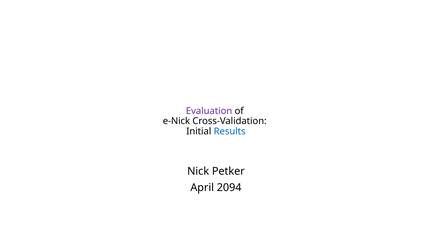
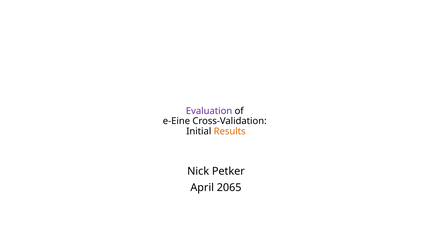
e-Nick: e-Nick -> e-Eine
Results colour: blue -> orange
2094: 2094 -> 2065
